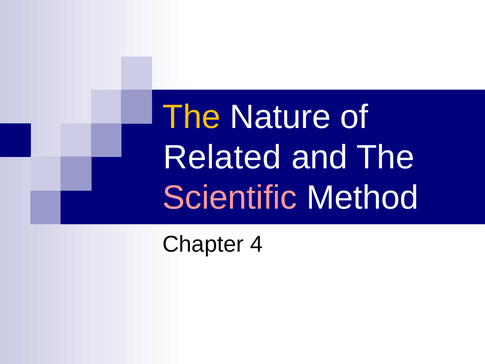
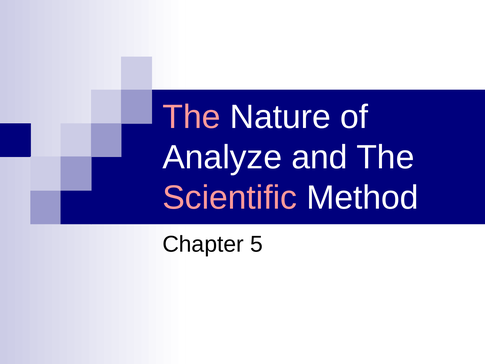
The at (191, 117) colour: yellow -> pink
Related: Related -> Analyze
4: 4 -> 5
